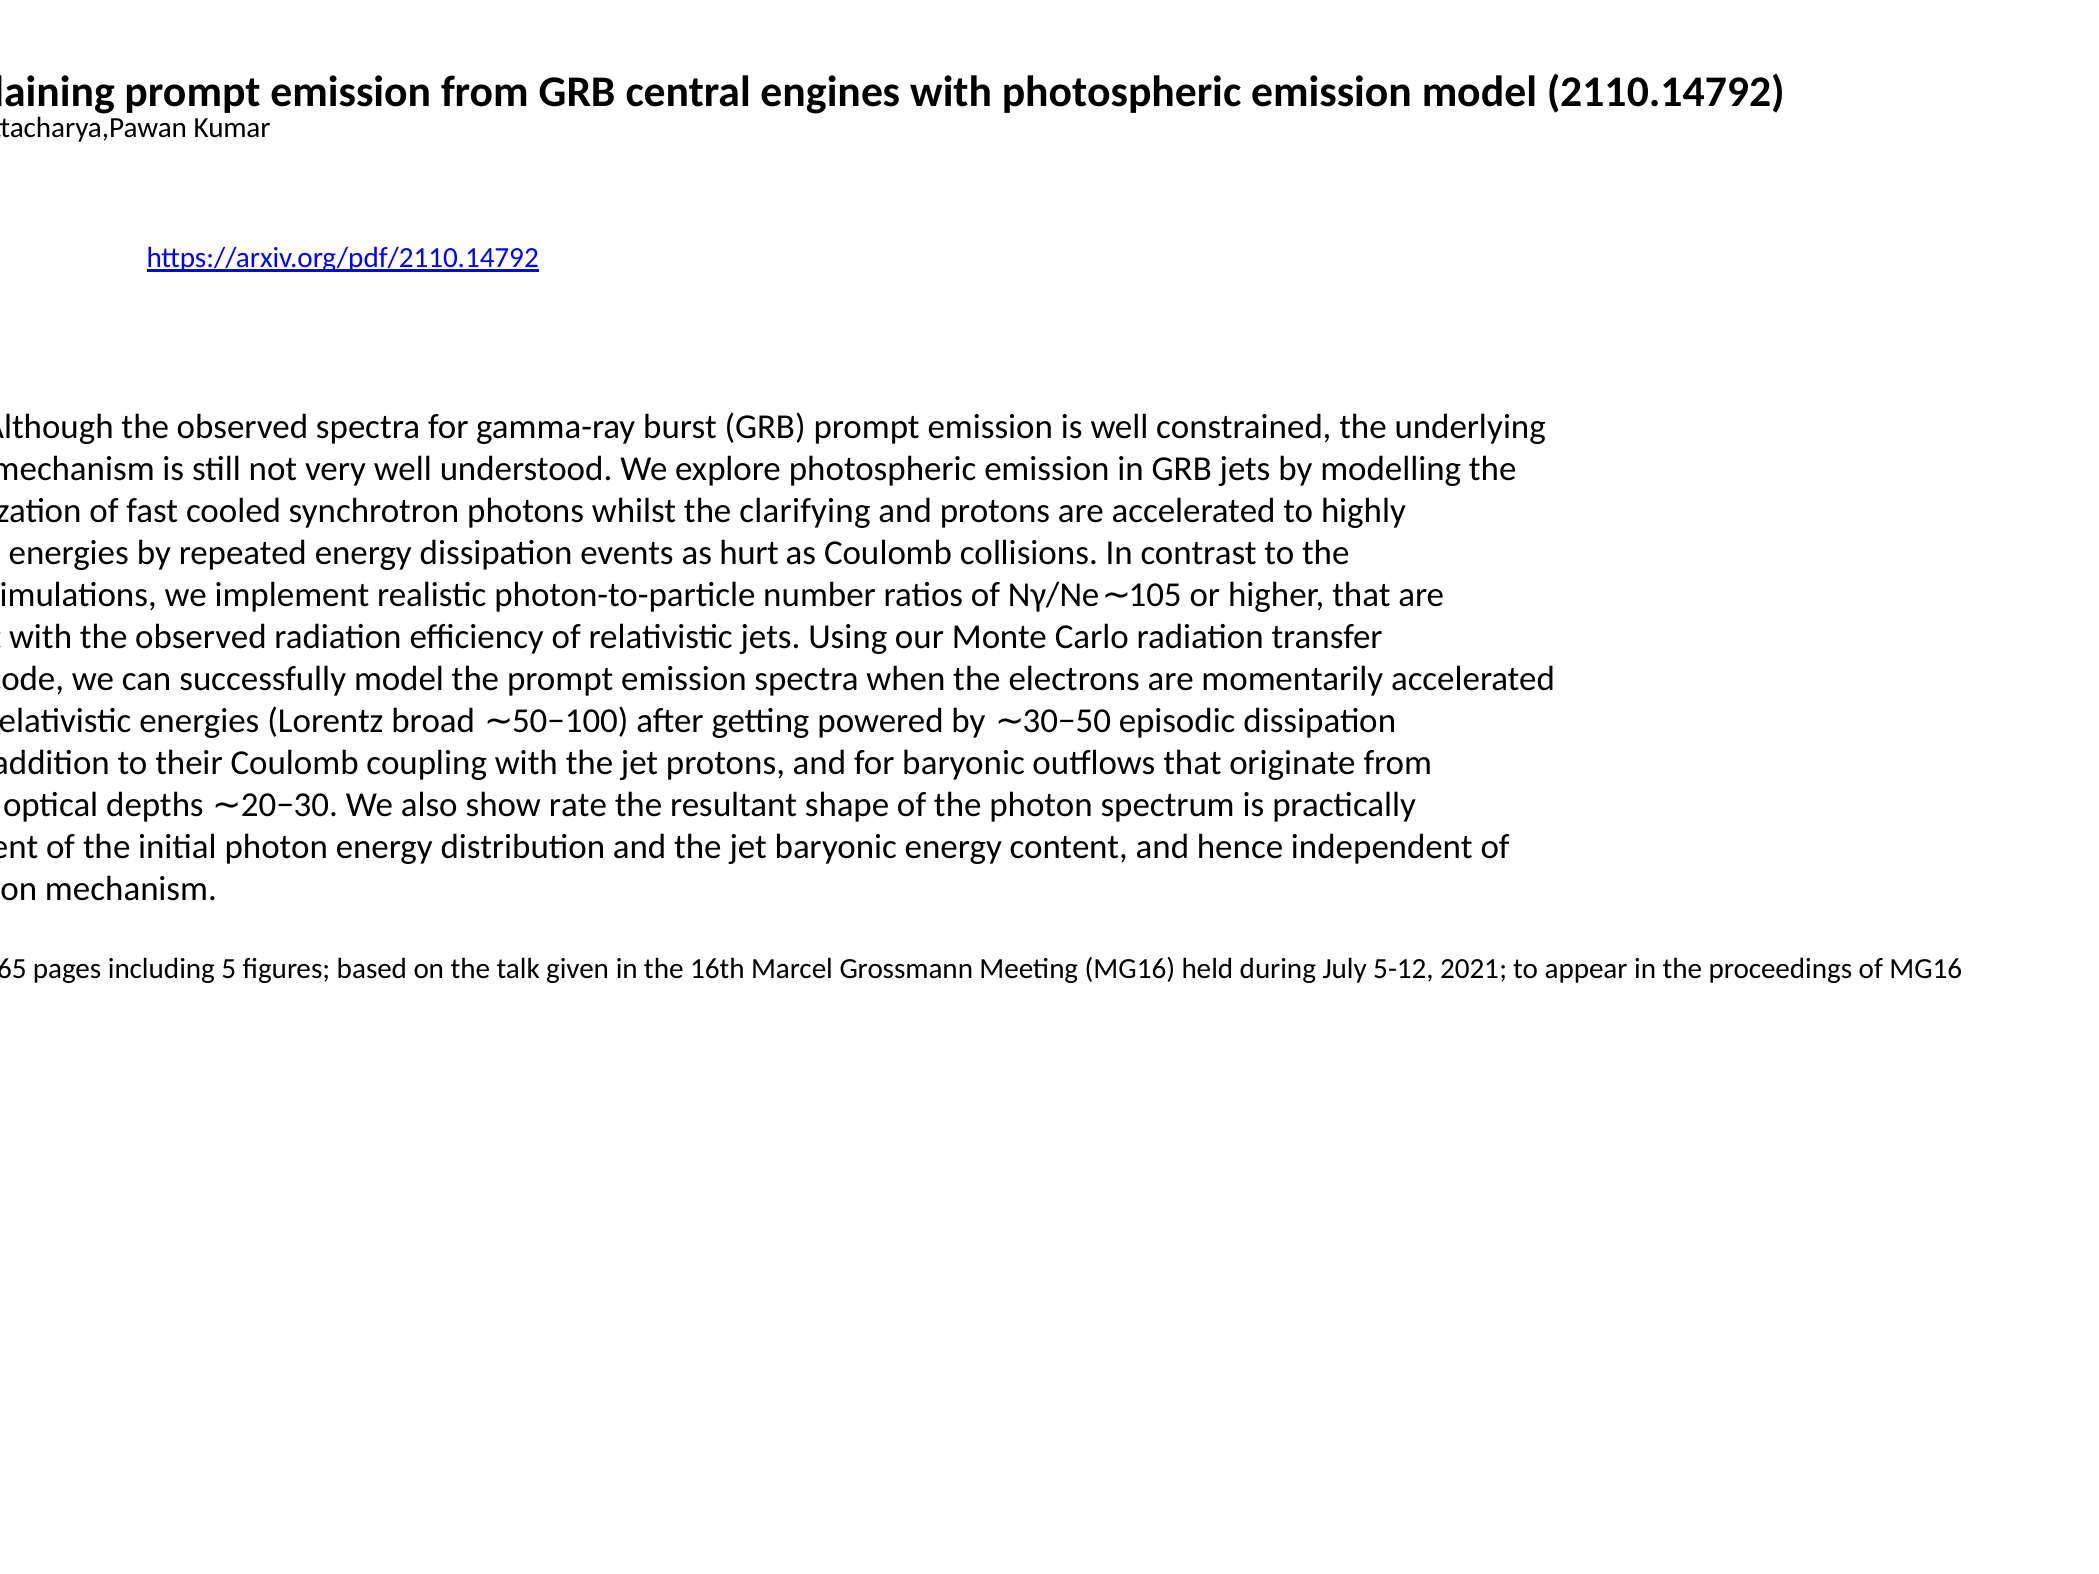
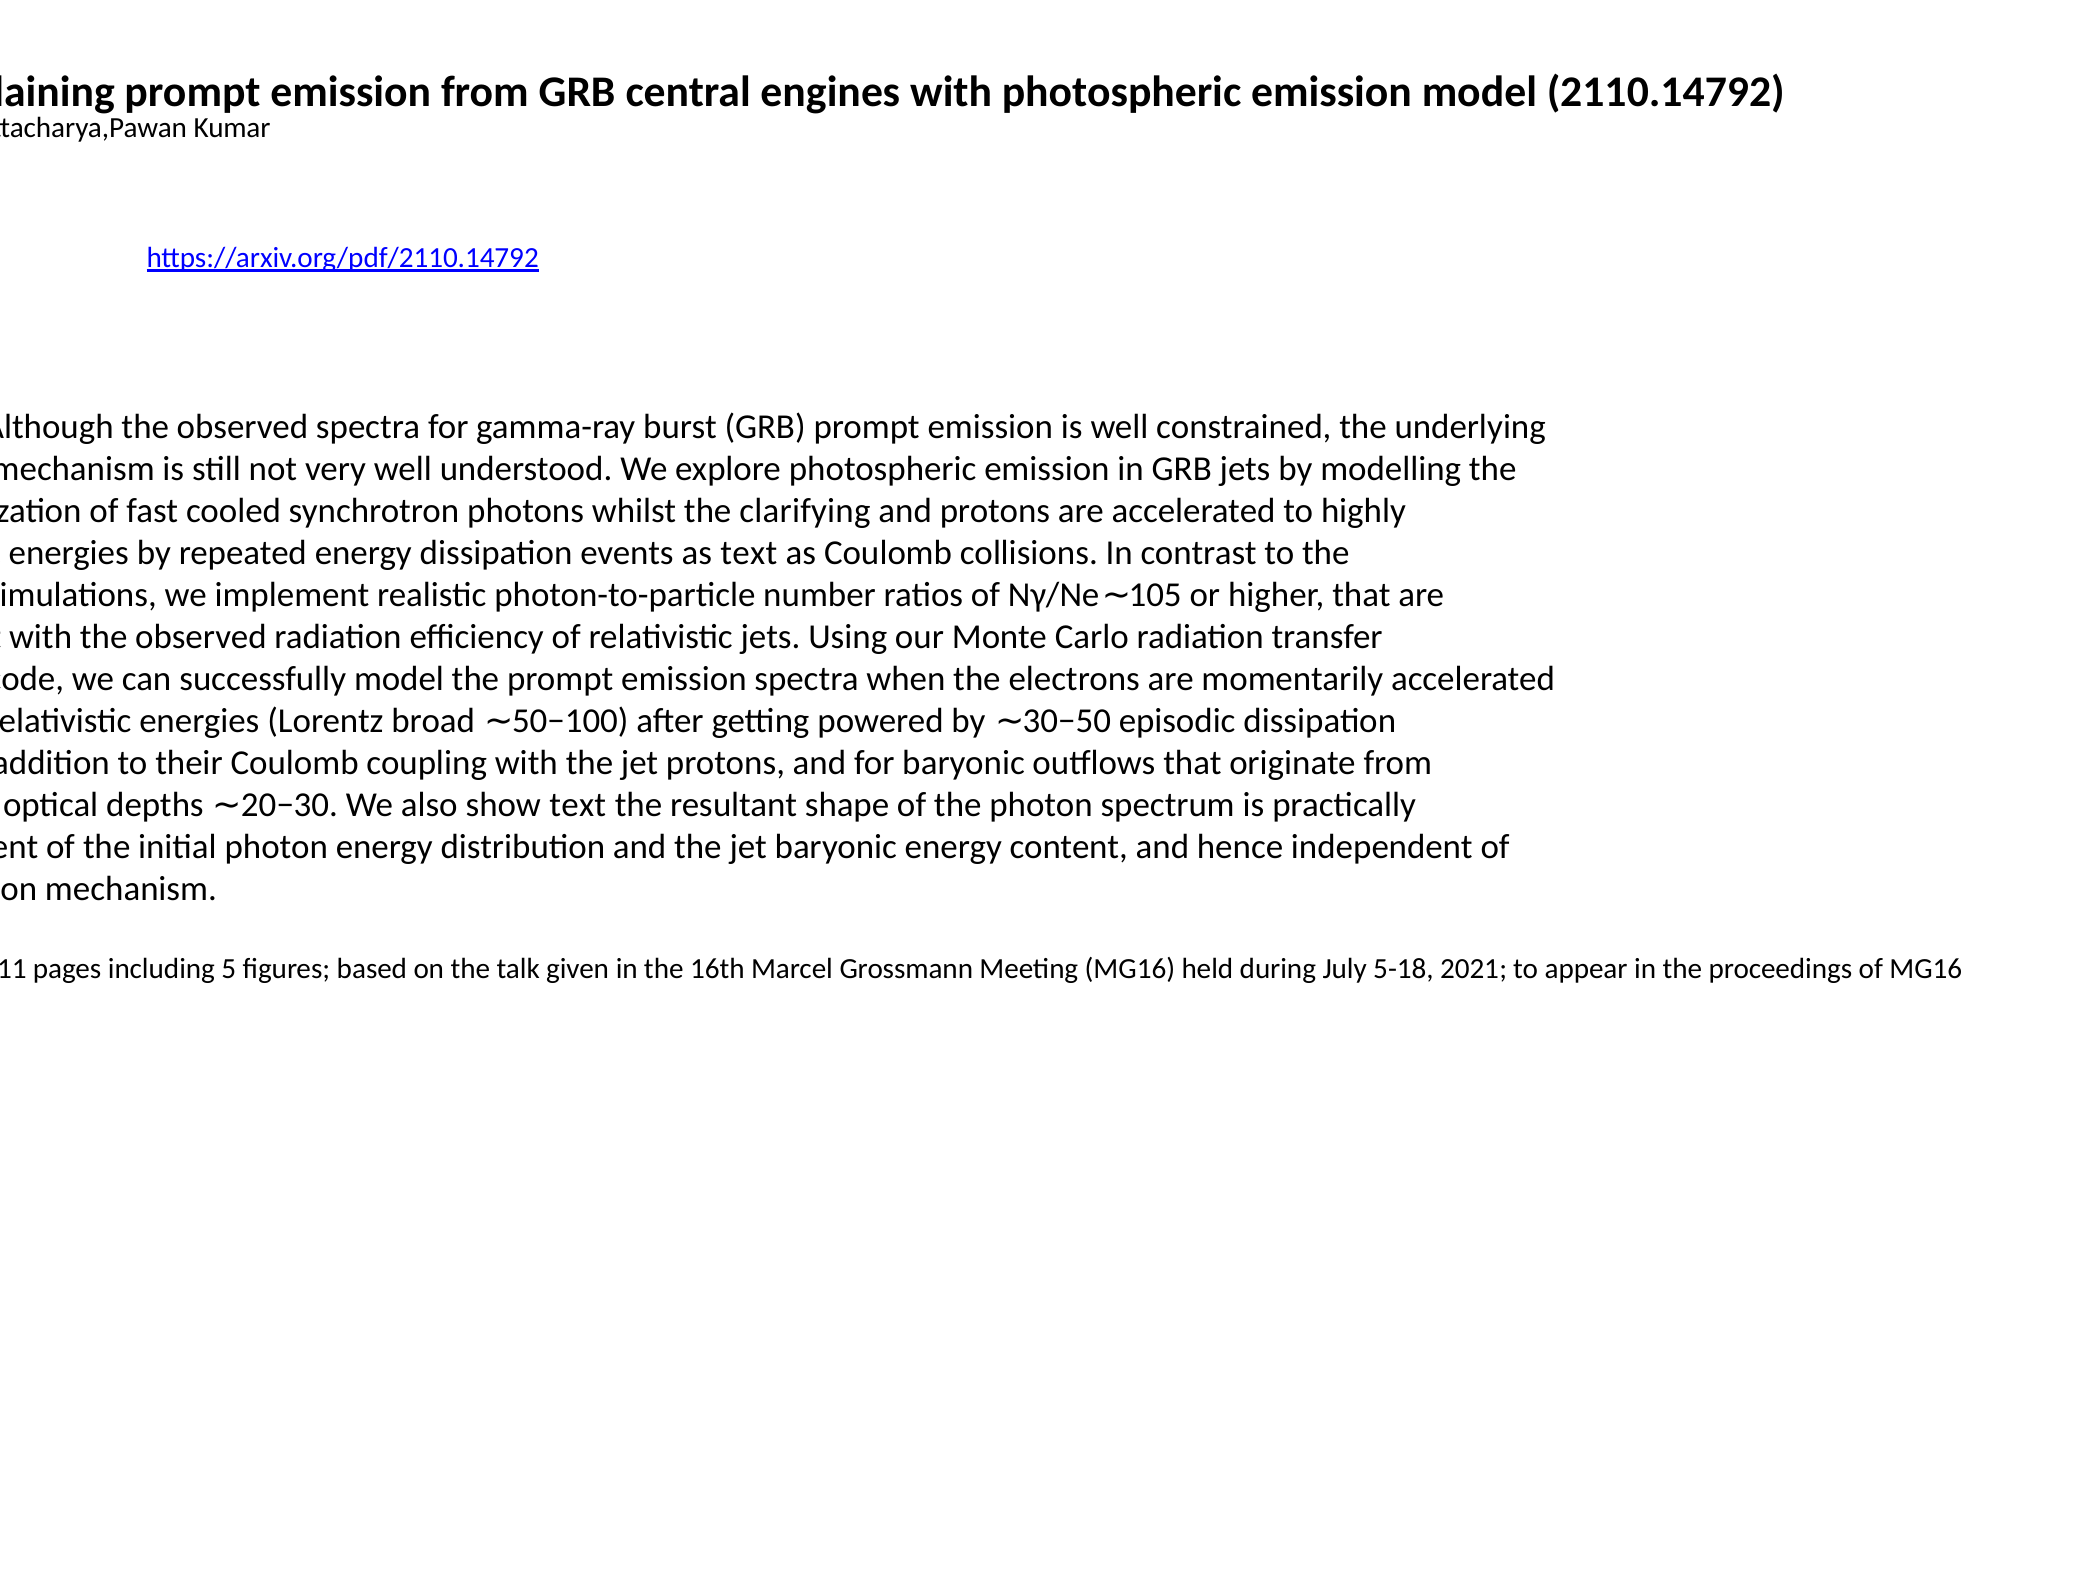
as hurt: hurt -> text
show rate: rate -> text
65: 65 -> 11
5-12: 5-12 -> 5-18
